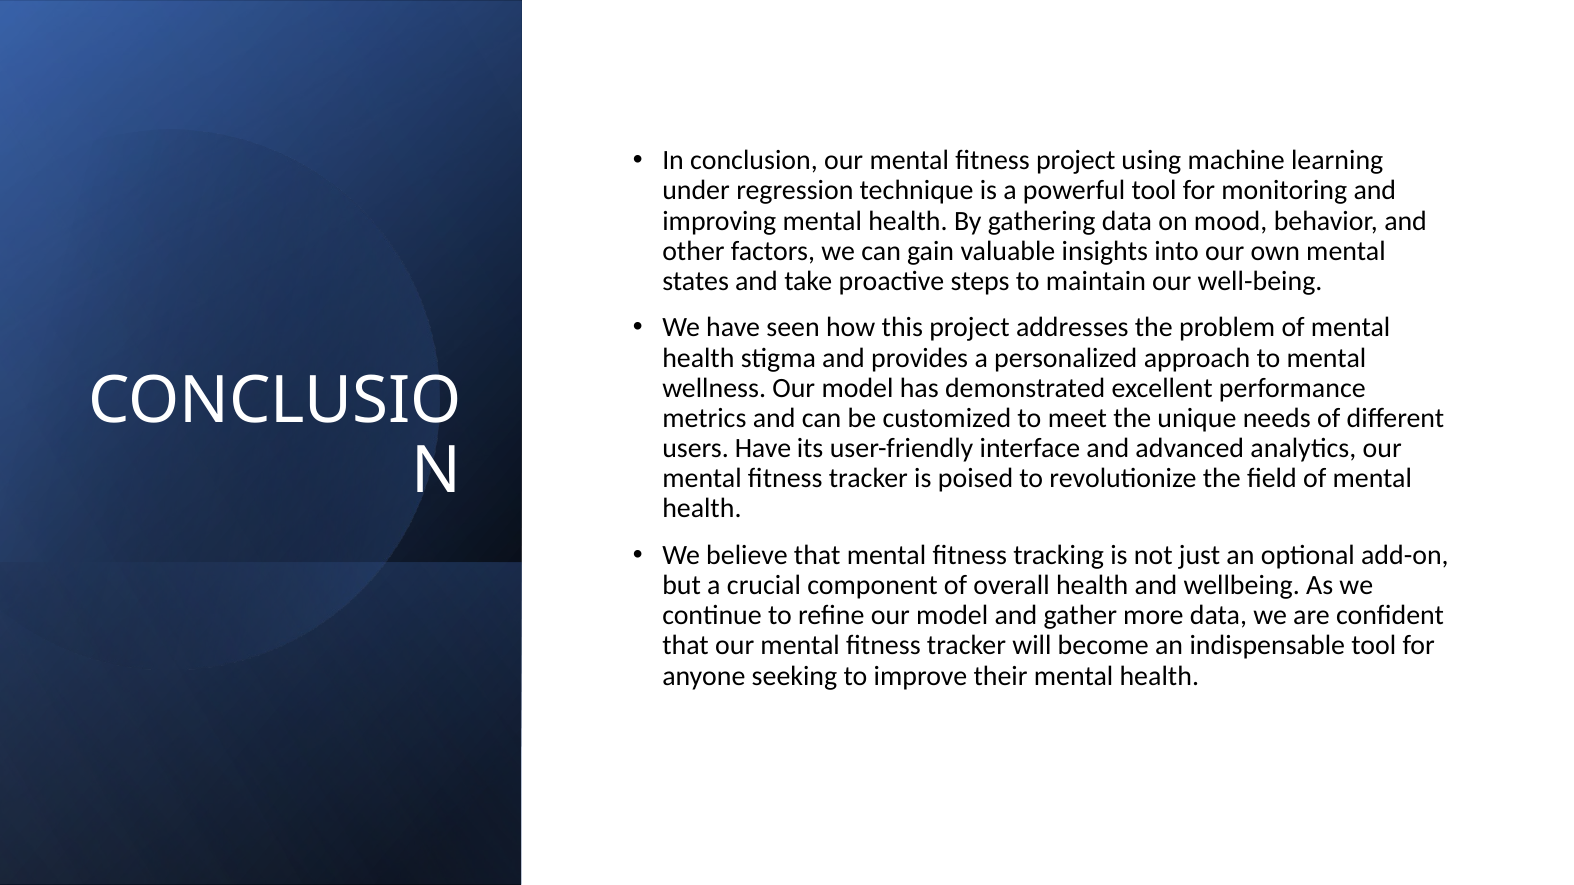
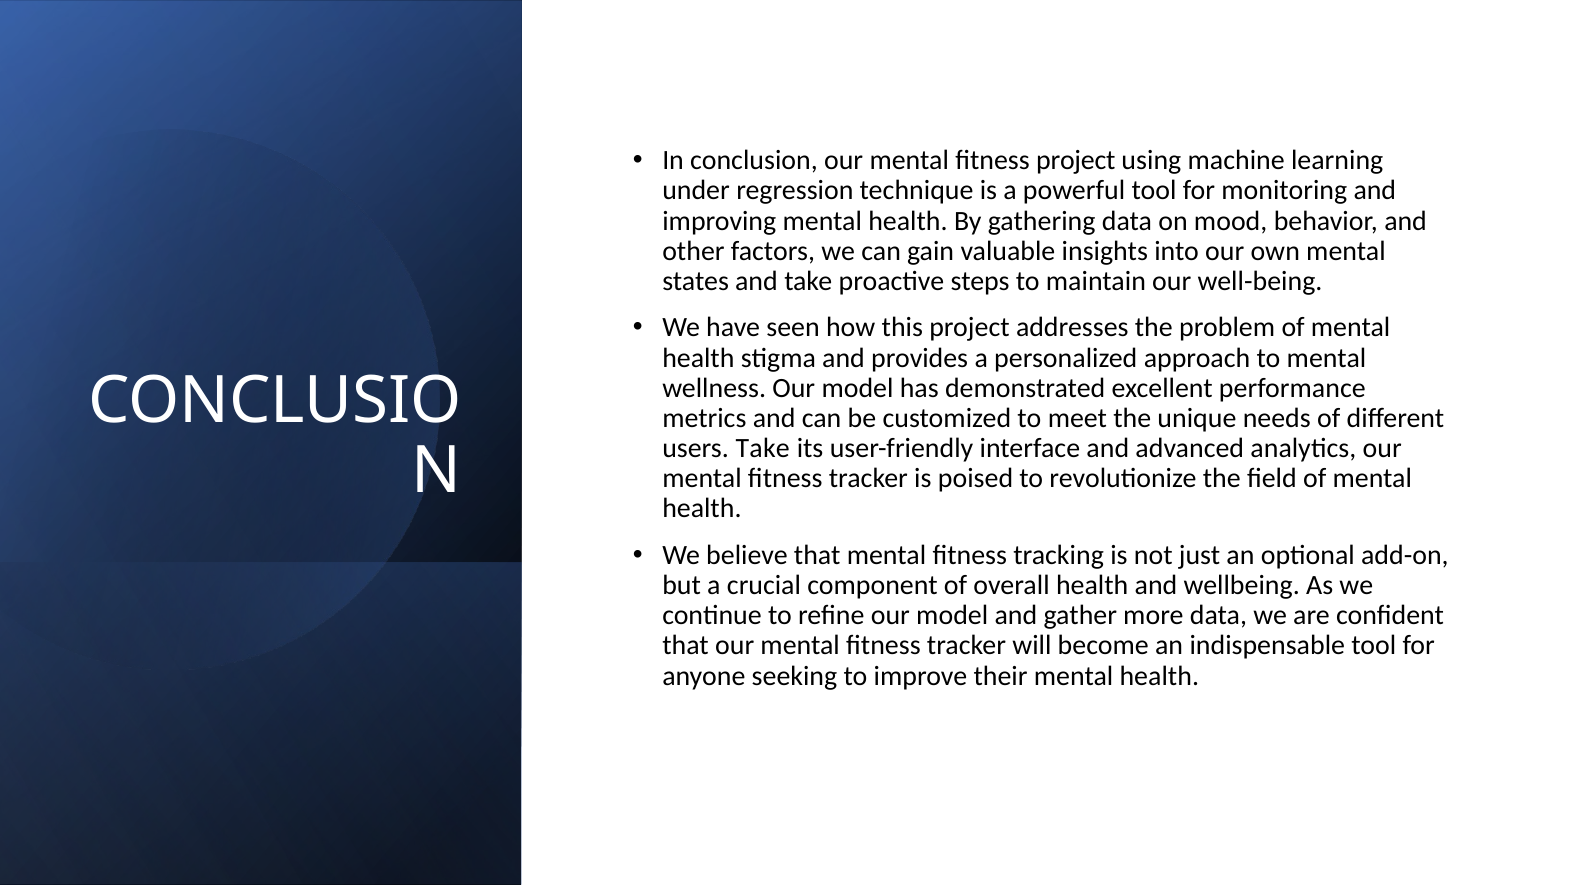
users Have: Have -> Take
